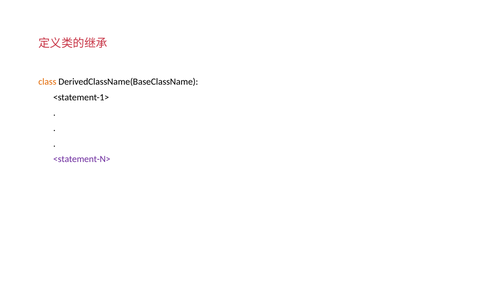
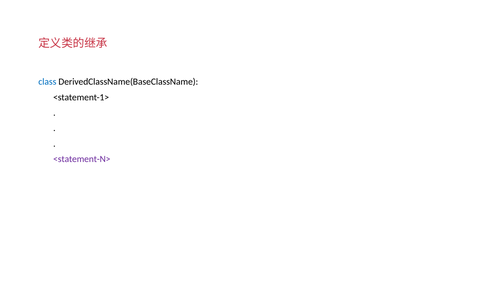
class colour: orange -> blue
